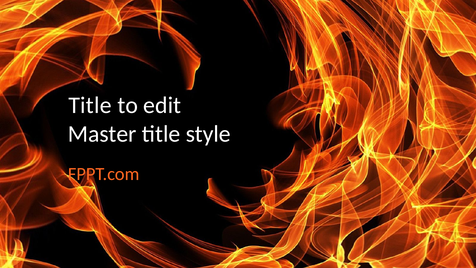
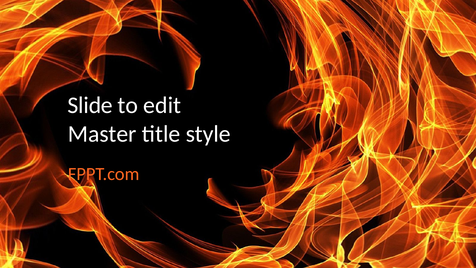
Title at (90, 105): Title -> Slide
